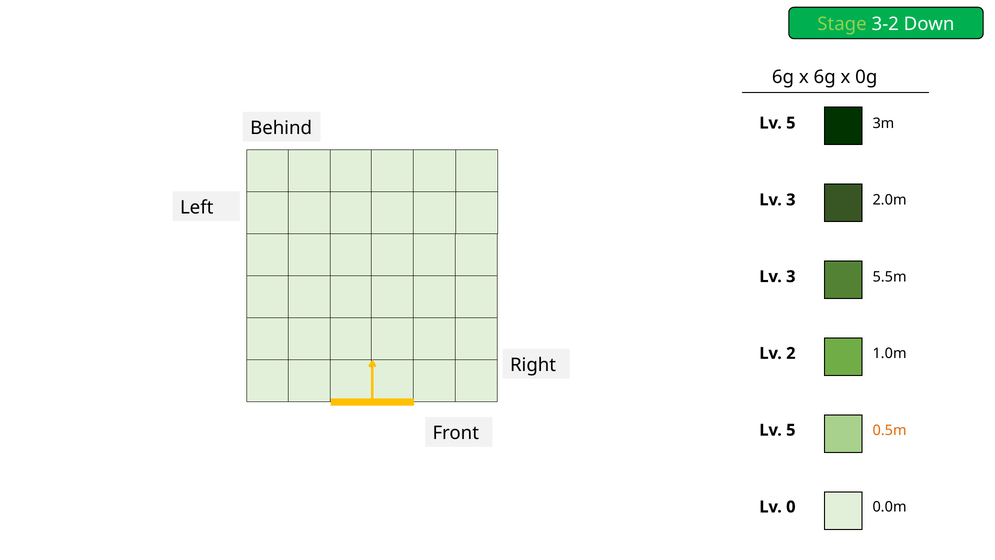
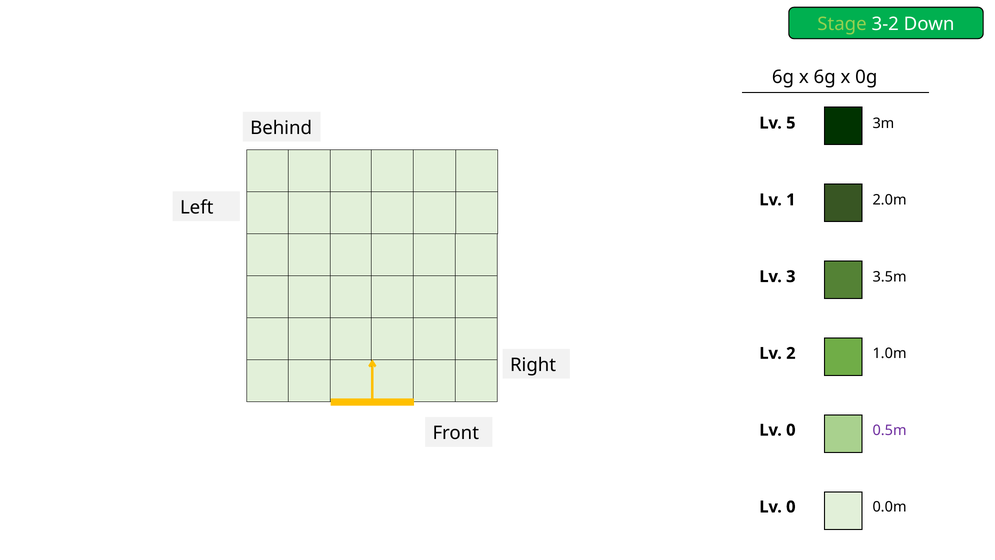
3 at (791, 200): 3 -> 1
5.5m: 5.5m -> 3.5m
0.5m colour: orange -> purple
5 at (791, 430): 5 -> 0
